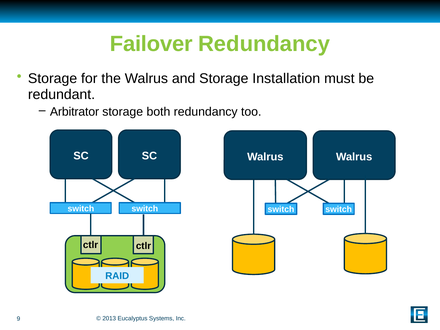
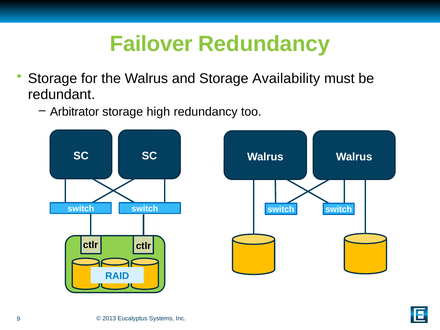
Installation: Installation -> Availability
both: both -> high
